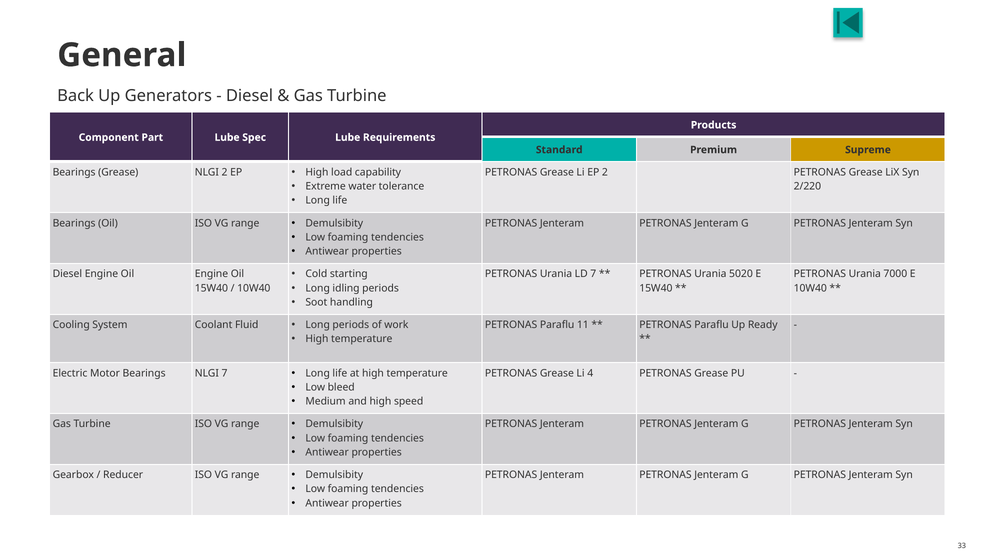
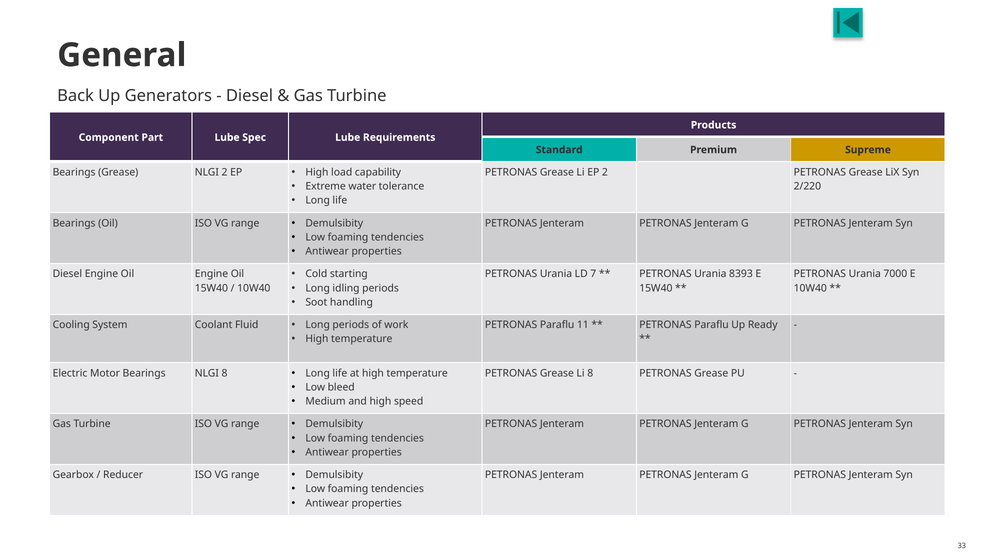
5020: 5020 -> 8393
NLGI 7: 7 -> 8
Li 4: 4 -> 8
